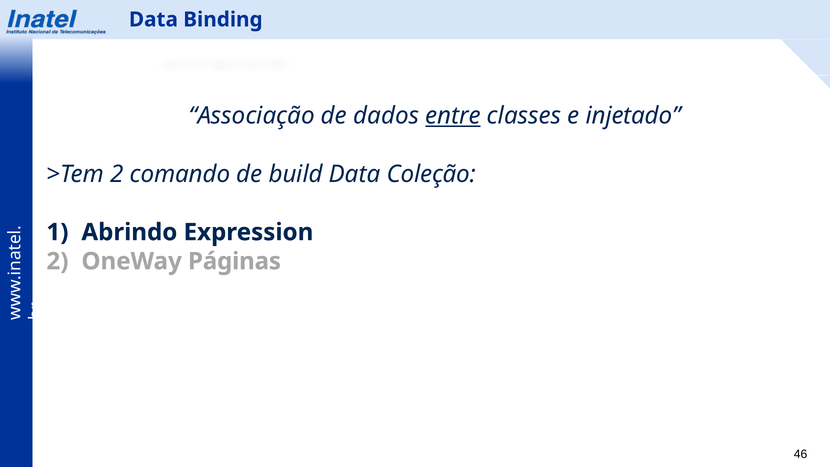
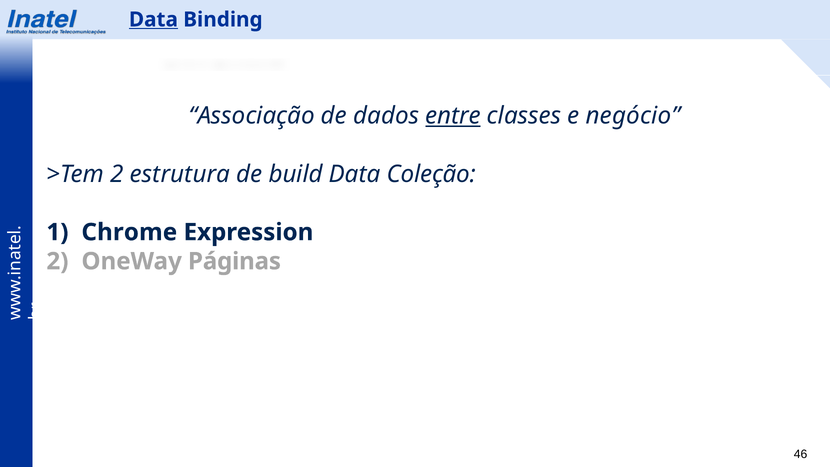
Data at (153, 20) underline: none -> present
injetado: injetado -> negócio
comando: comando -> estrutura
Abrindo: Abrindo -> Chrome
